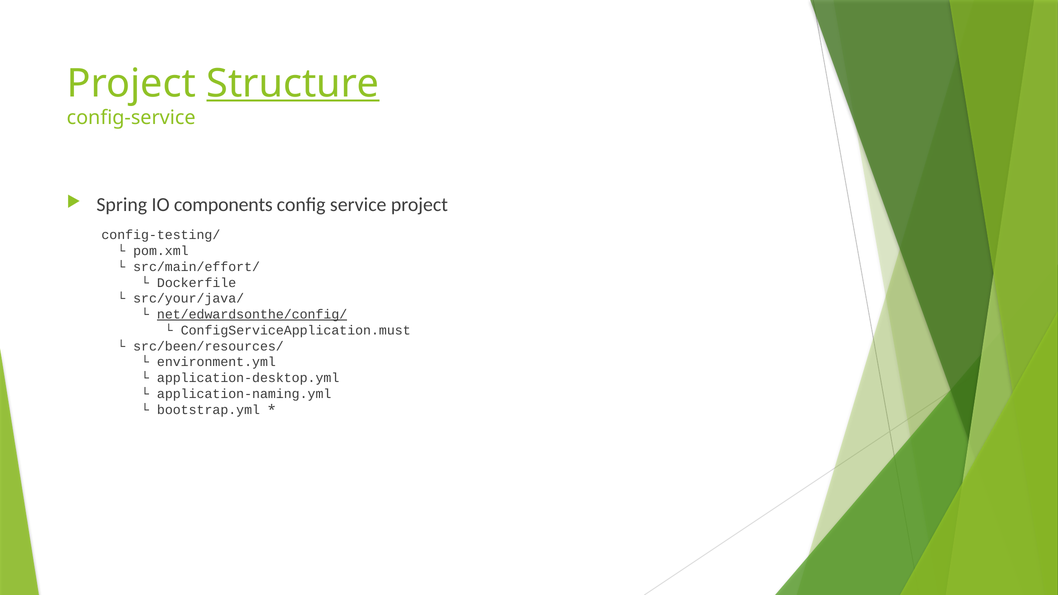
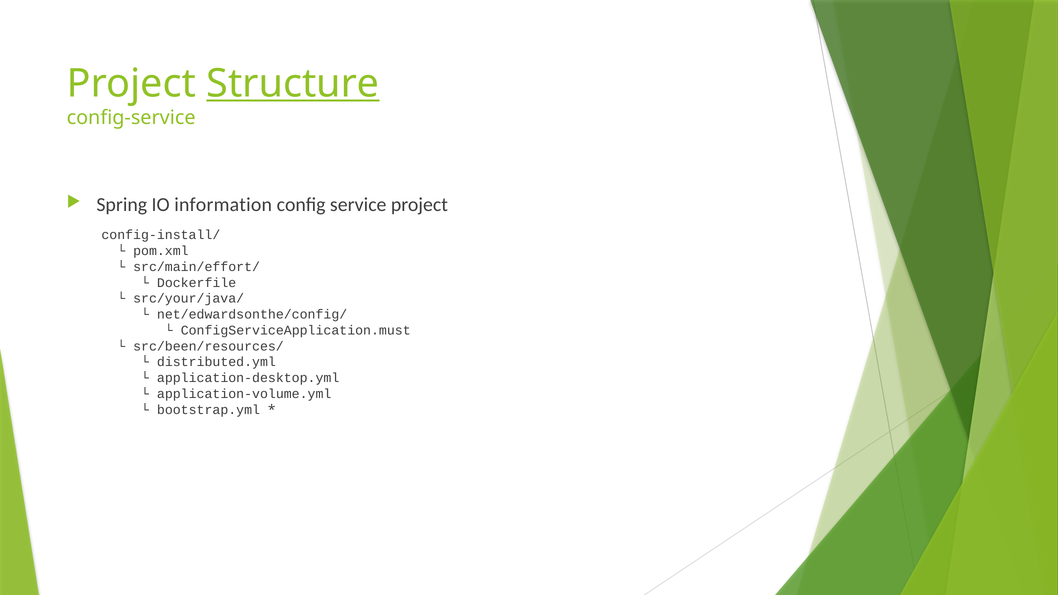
components: components -> information
config-testing/: config-testing/ -> config-install/
net/edwardsonthe/config/ underline: present -> none
environment.yml: environment.yml -> distributed.yml
application-naming.yml: application-naming.yml -> application-volume.yml
